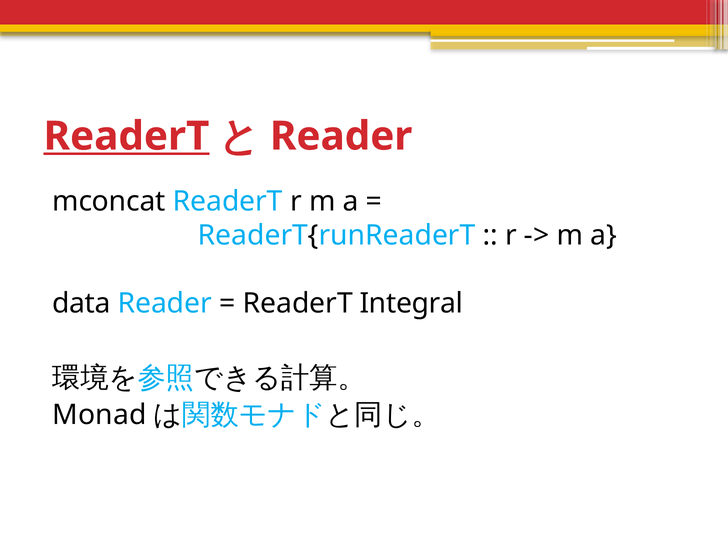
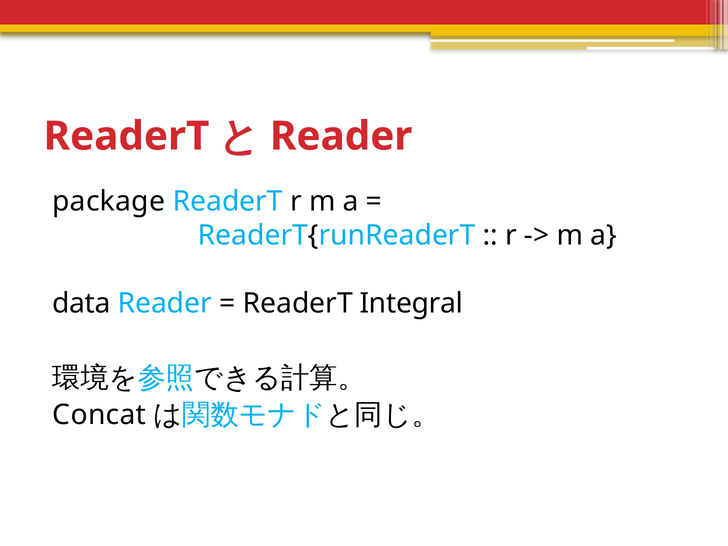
ReaderT at (126, 136) underline: present -> none
mconcat: mconcat -> package
Monad: Monad -> Concat
